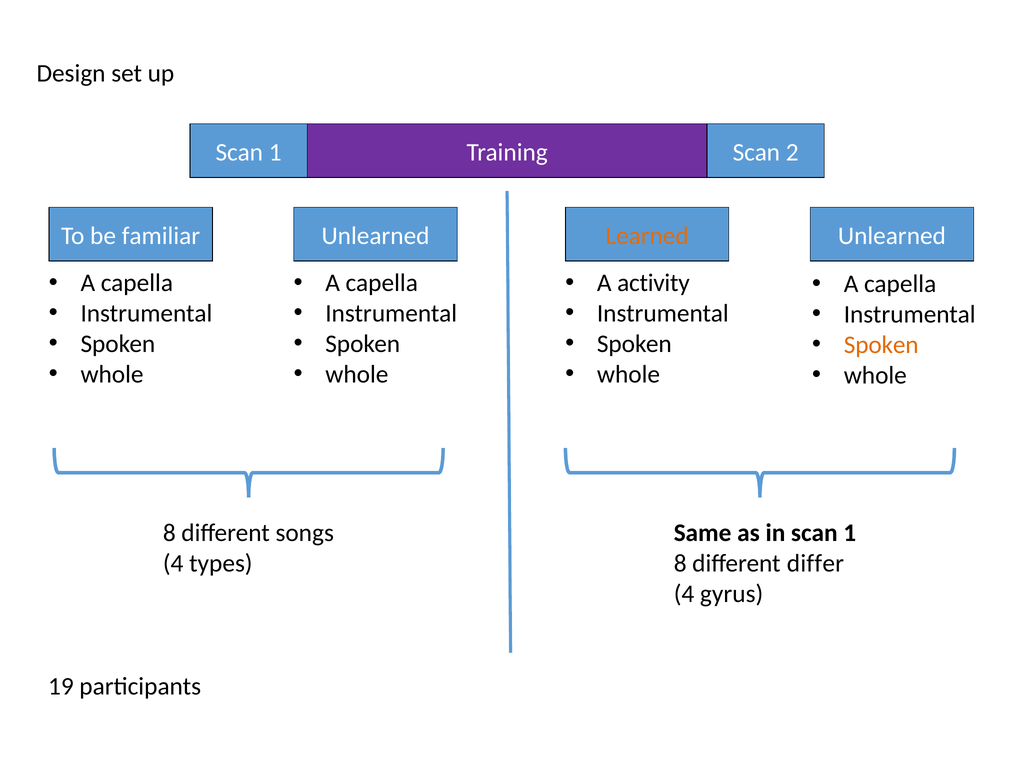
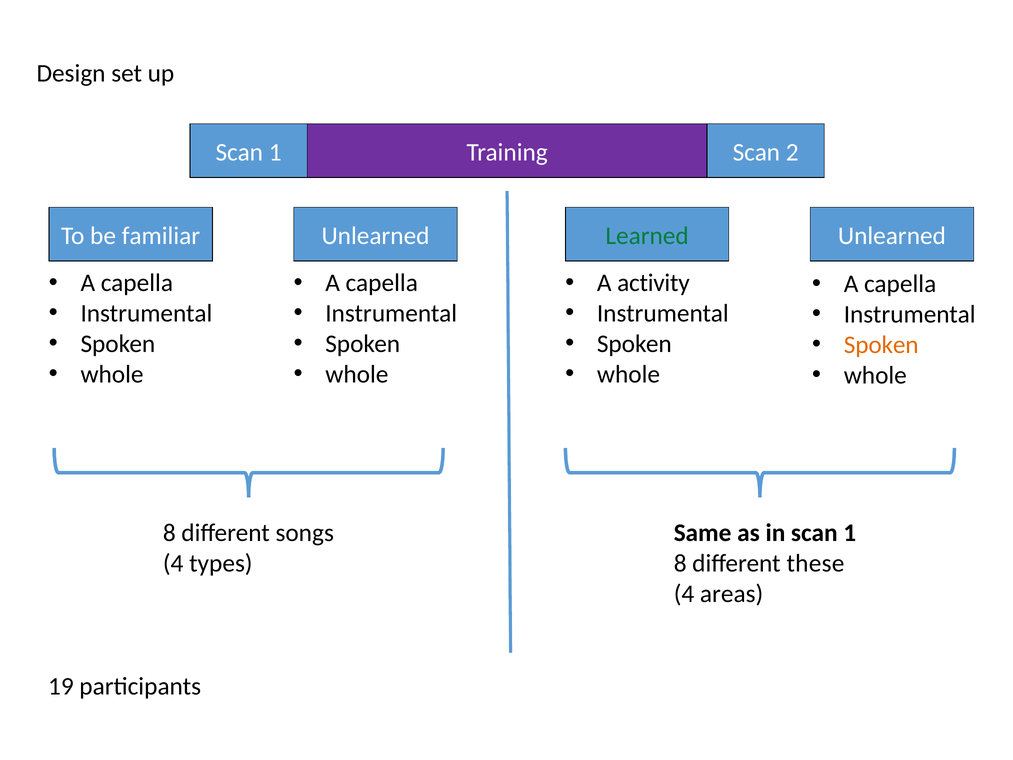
Learned colour: orange -> green
differ: differ -> these
gyrus: gyrus -> areas
